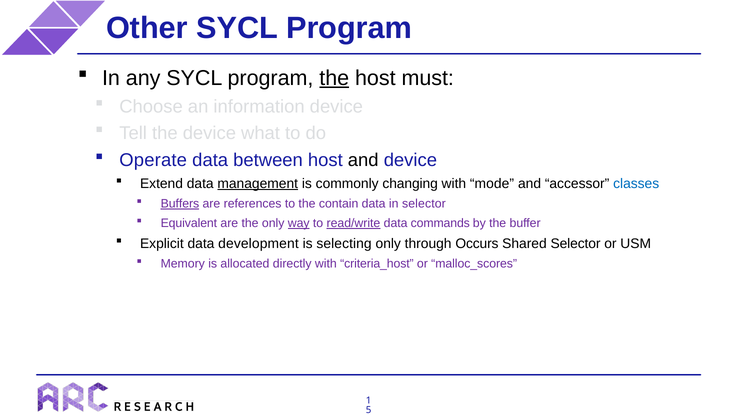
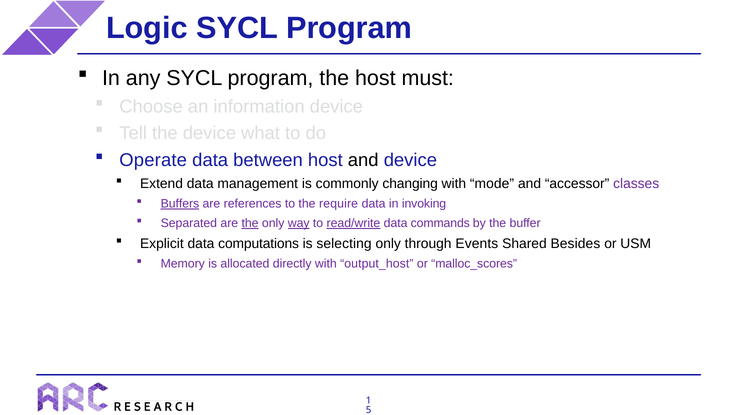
Other: Other -> Logic
the at (334, 78) underline: present -> none
management underline: present -> none
classes colour: blue -> purple
contain: contain -> require
in selector: selector -> invoking
Equivalent: Equivalent -> Separated
the at (250, 223) underline: none -> present
development: development -> computations
Occurs: Occurs -> Events
Shared Selector: Selector -> Besides
criteria_host: criteria_host -> output_host
